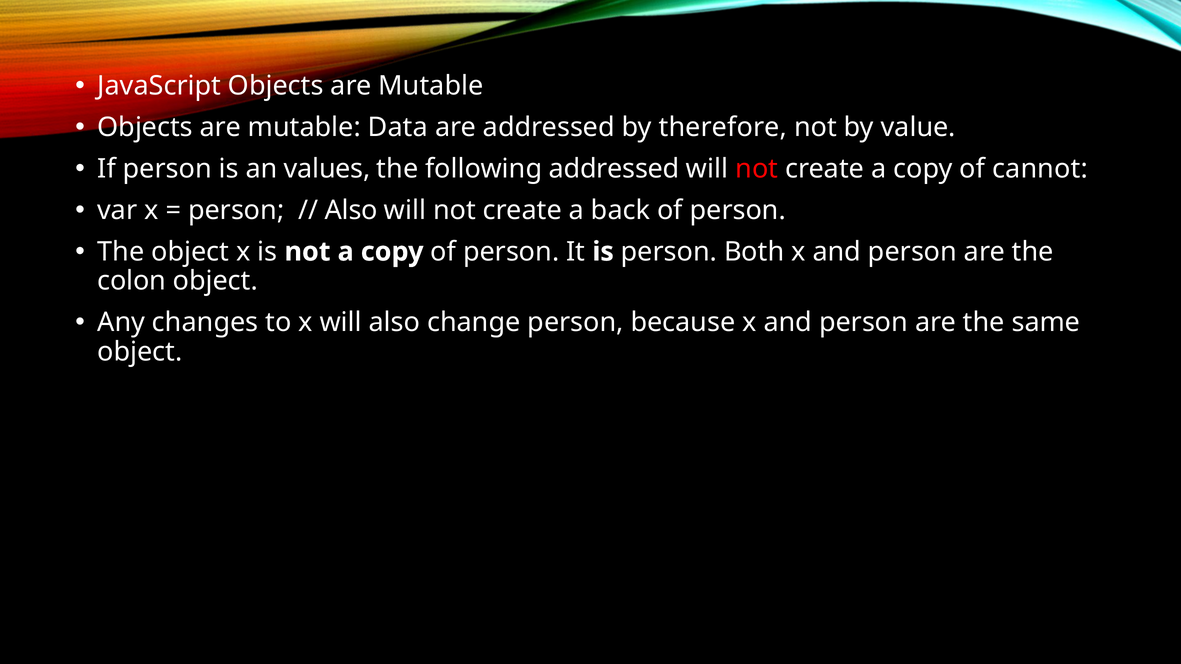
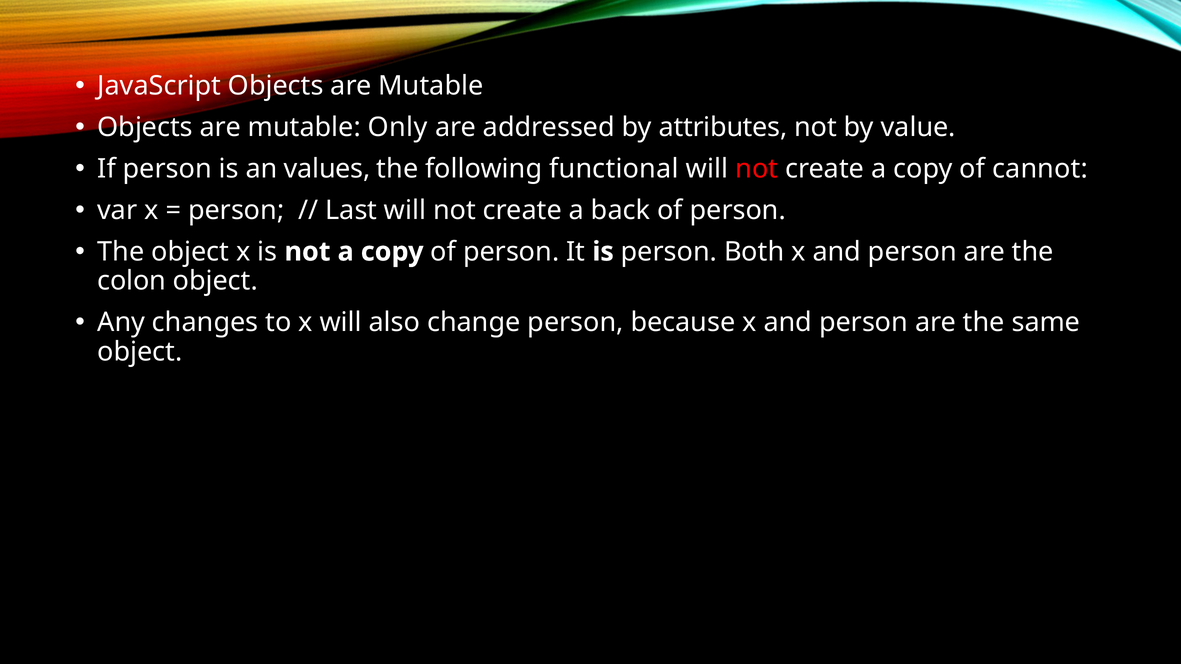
Data: Data -> Only
therefore: therefore -> attributes
following addressed: addressed -> functional
Also at (351, 210): Also -> Last
